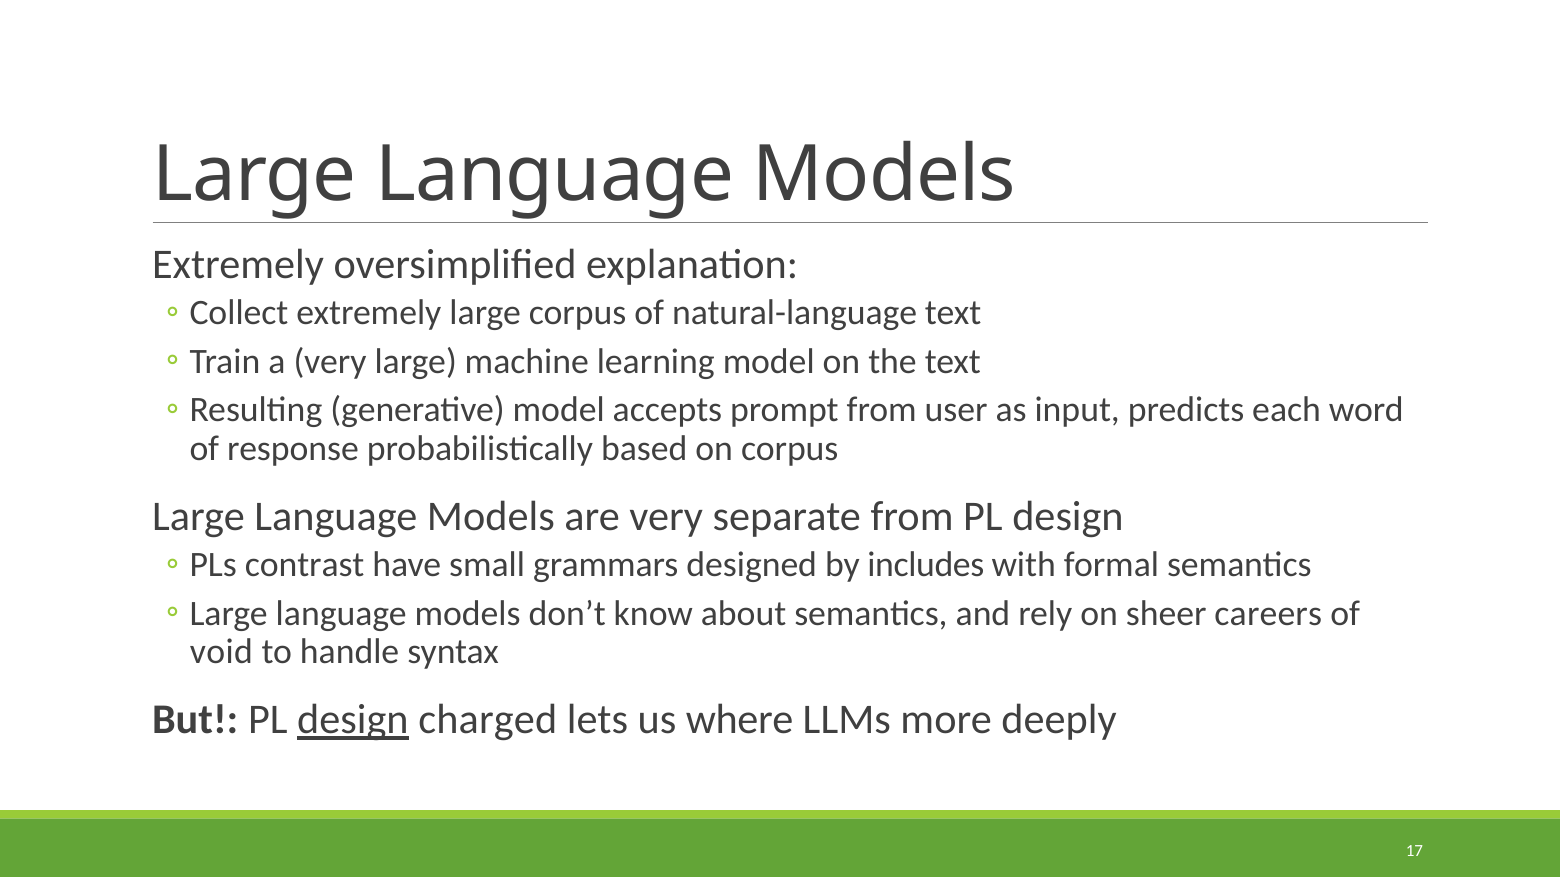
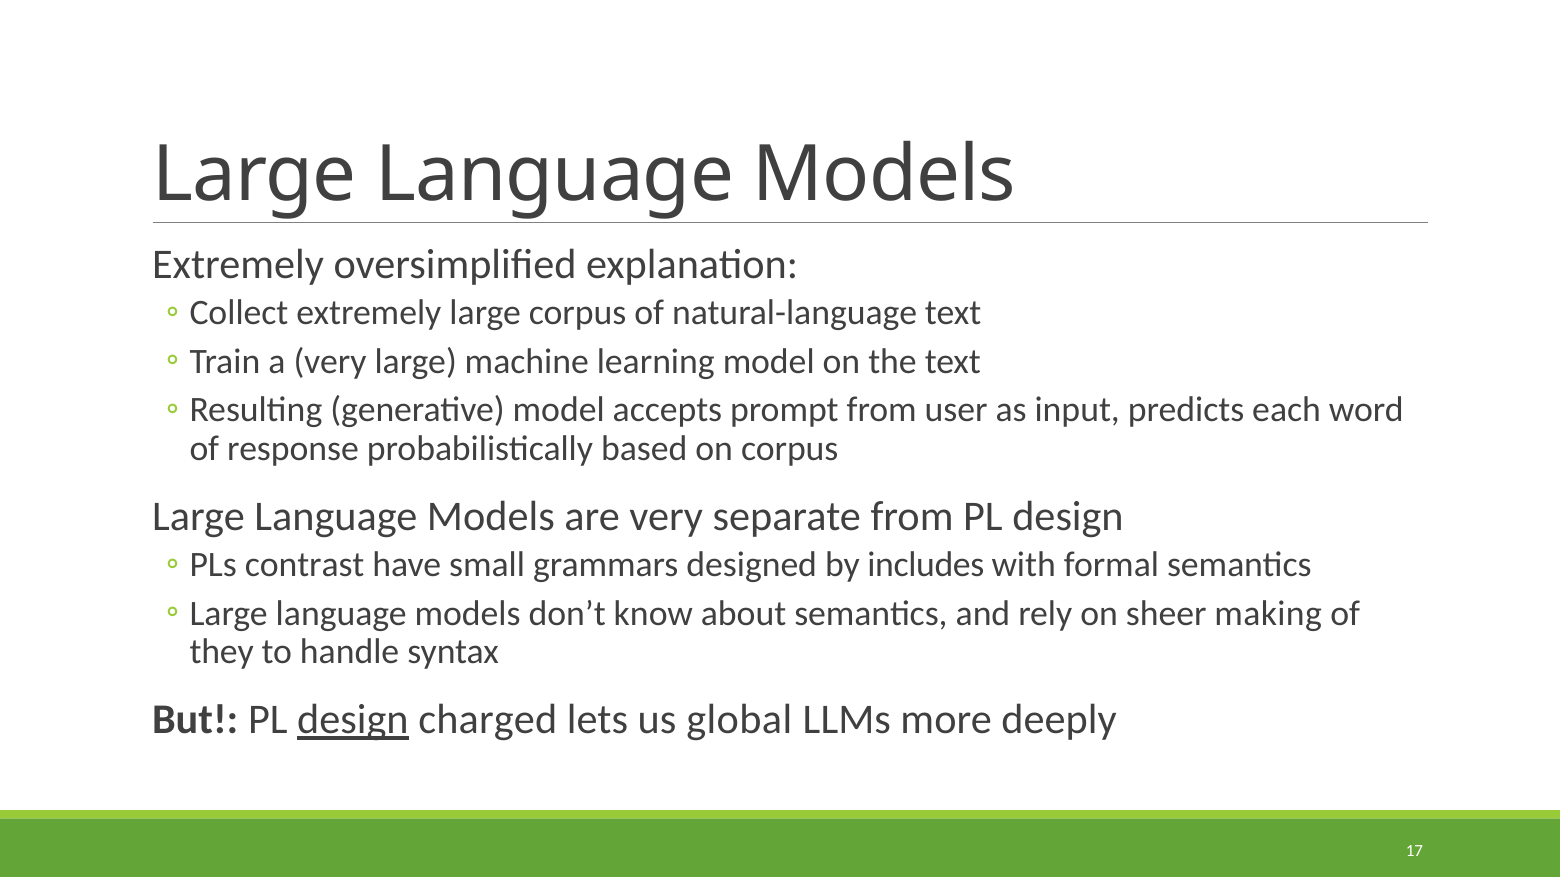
careers: careers -> making
void: void -> they
where: where -> global
